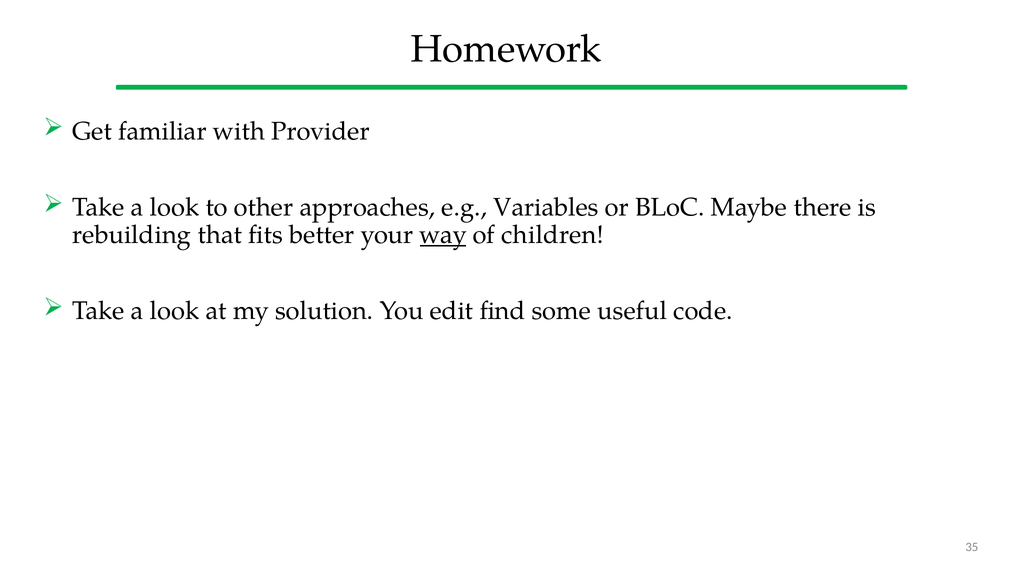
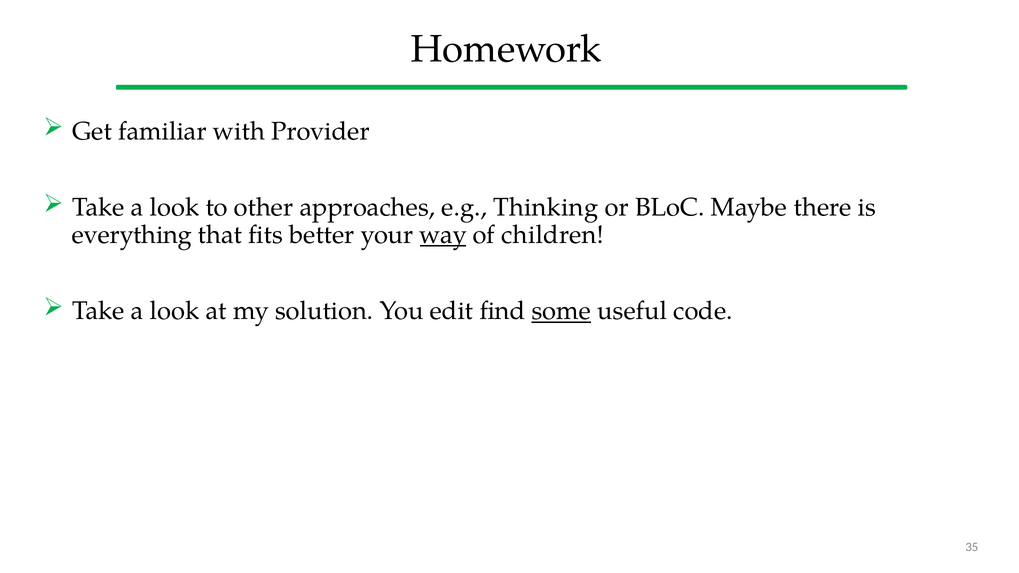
Variables: Variables -> Thinking
rebuilding: rebuilding -> everything
some underline: none -> present
